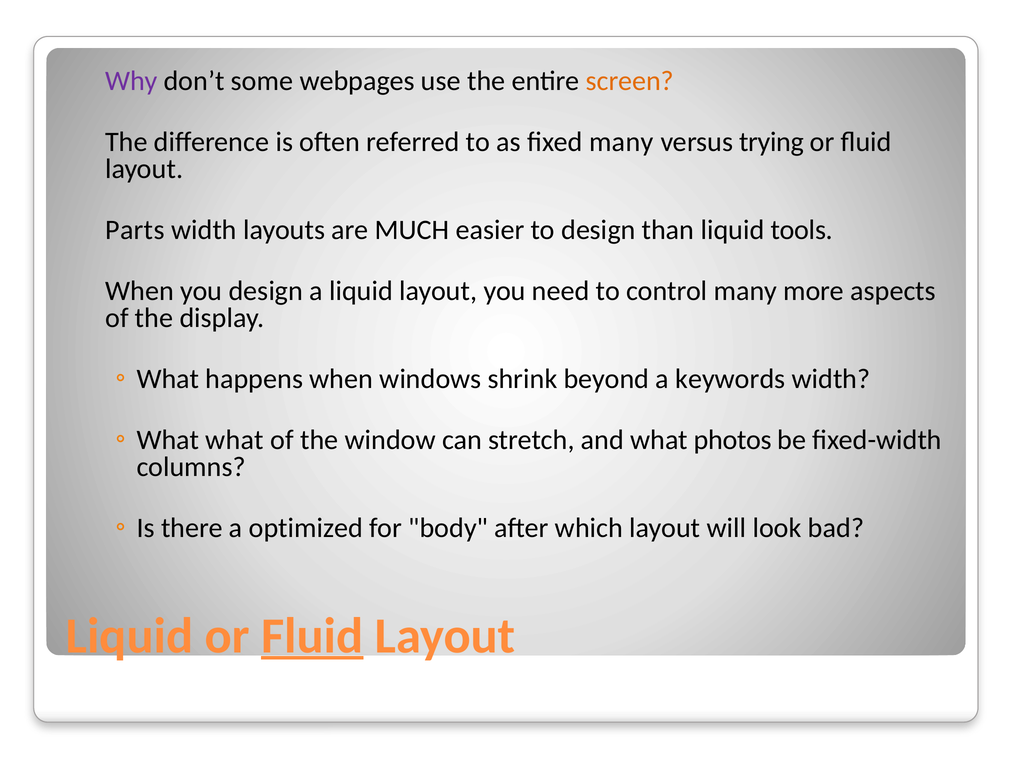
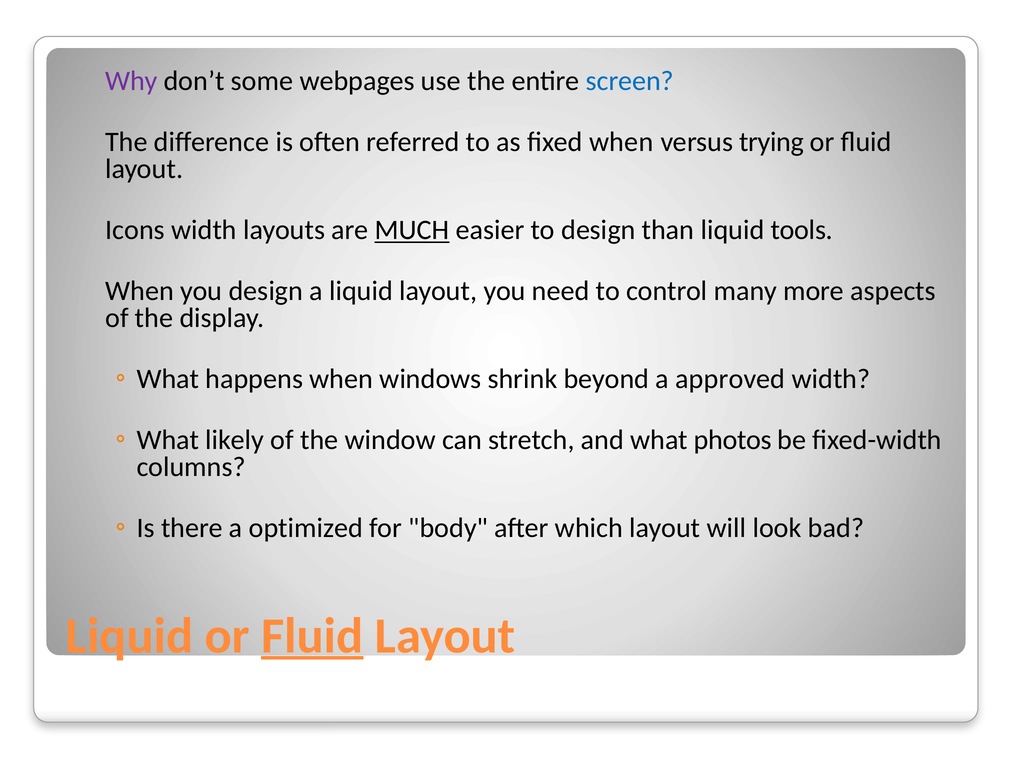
screen colour: orange -> blue
fixed many: many -> when
Parts: Parts -> Icons
MUCH underline: none -> present
keywords: keywords -> approved
What what: what -> likely
